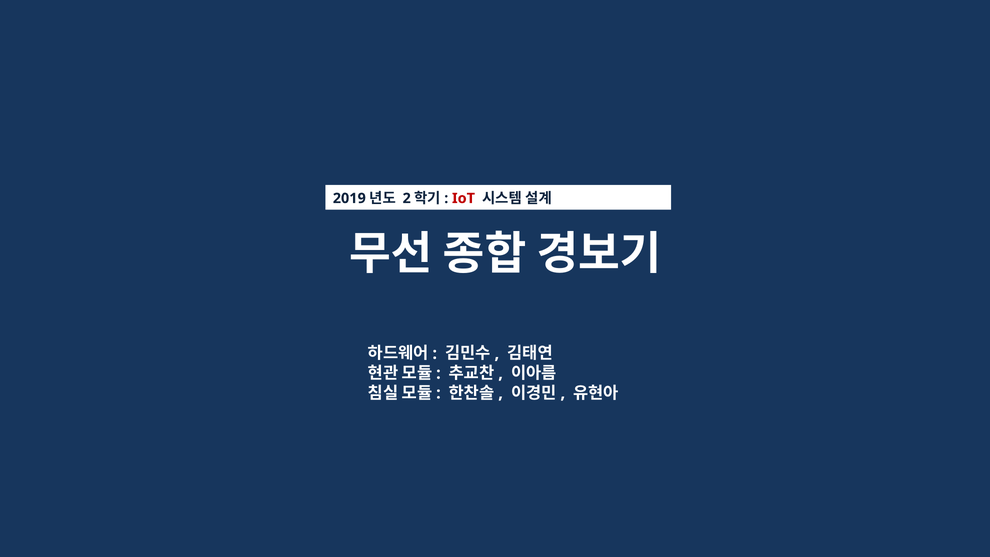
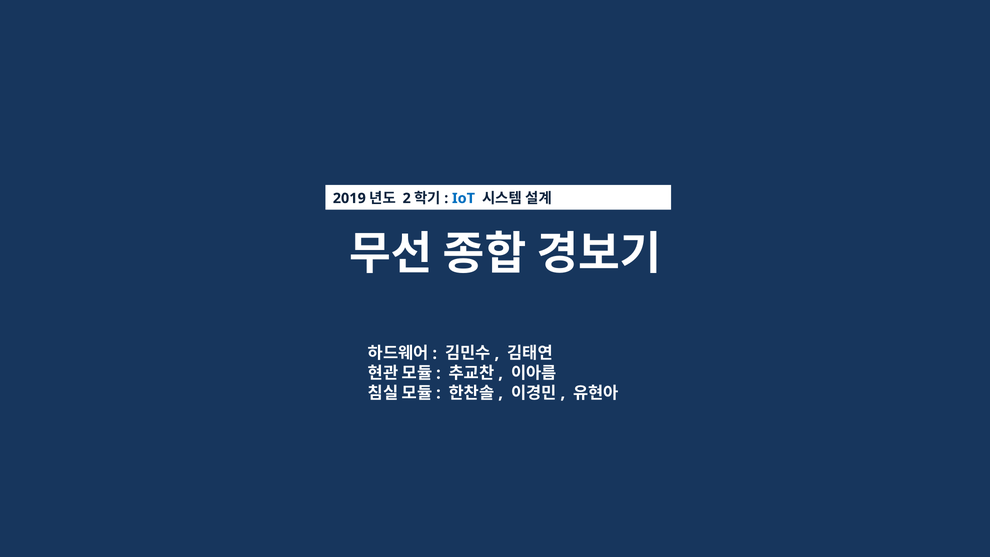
IoT colour: red -> blue
